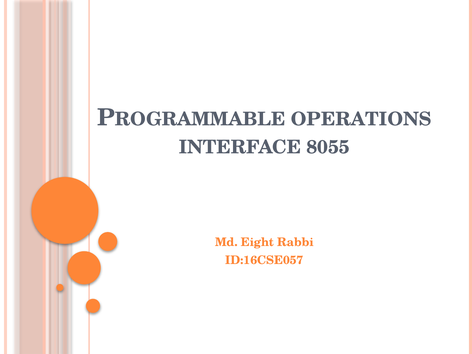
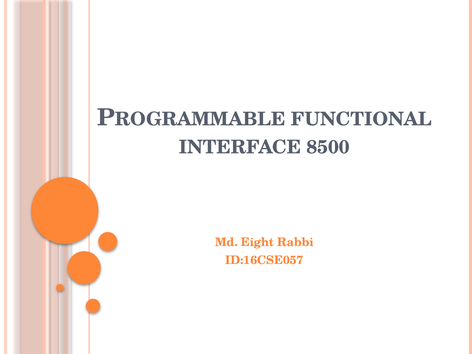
OPERATIONS: OPERATIONS -> FUNCTIONAL
8055: 8055 -> 8500
